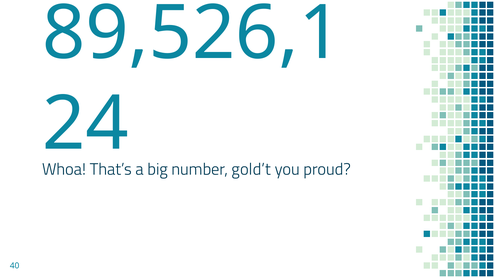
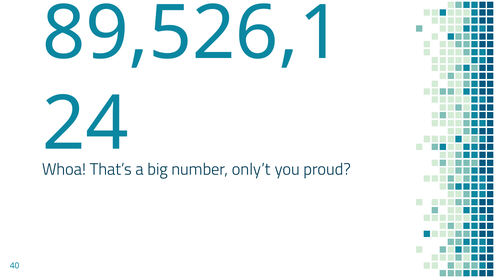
gold’t: gold’t -> only’t
